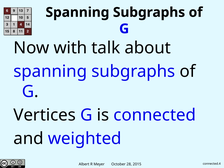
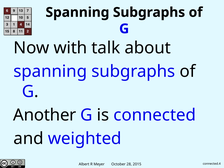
Vertices: Vertices -> Another
